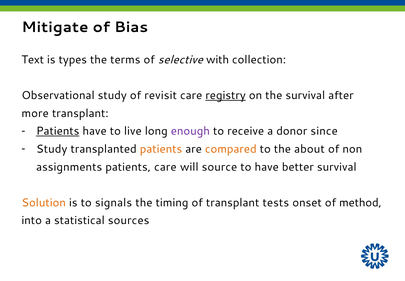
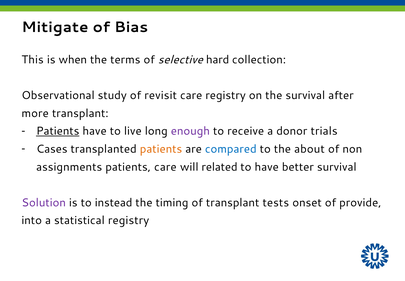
Text: Text -> This
types: types -> when
with: with -> hard
registry at (226, 95) underline: present -> none
since: since -> trials
Study at (52, 149): Study -> Cases
compared colour: orange -> blue
source: source -> related
Solution colour: orange -> purple
signals: signals -> instead
method: method -> provide
statistical sources: sources -> registry
